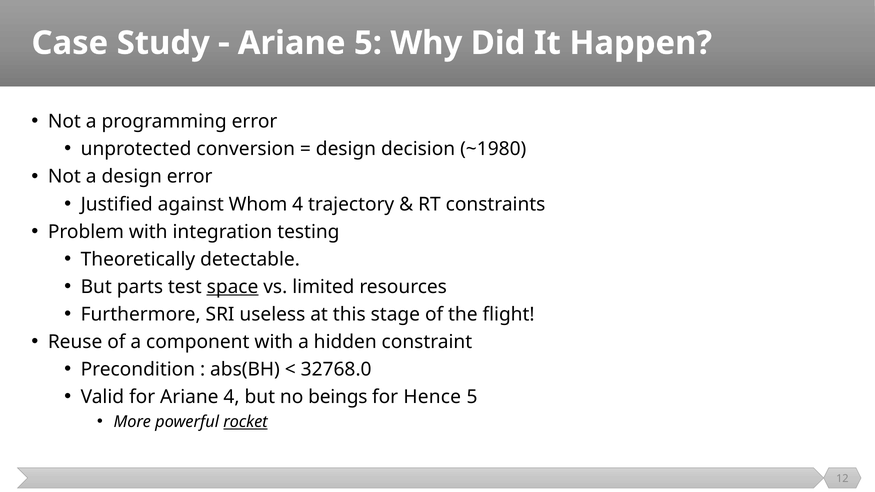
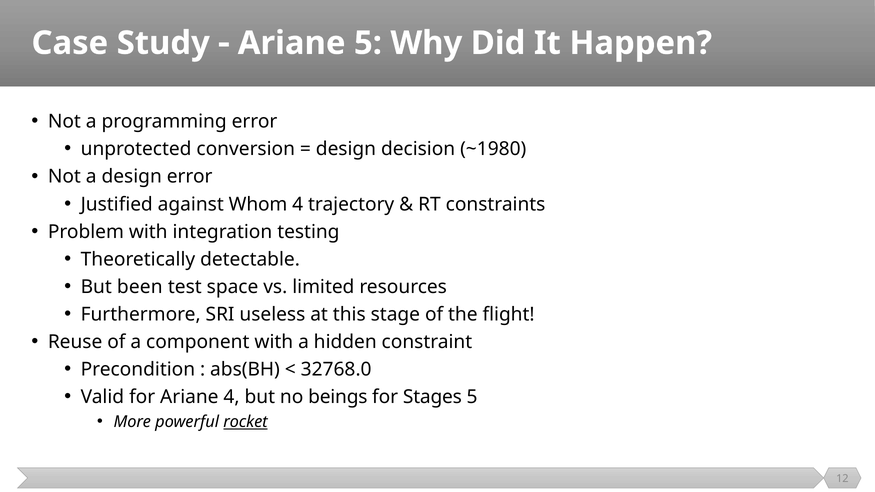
parts: parts -> been
space underline: present -> none
Hence: Hence -> Stages
